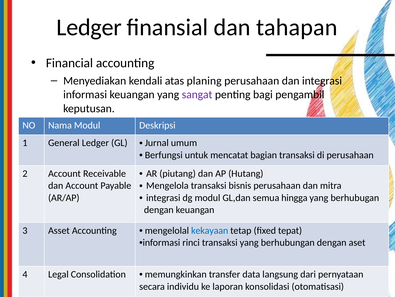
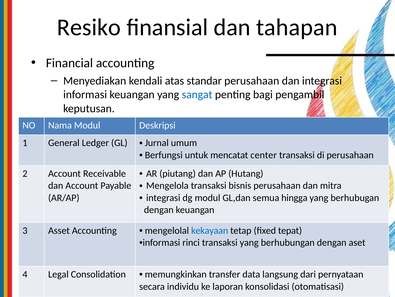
Ledger at (89, 27): Ledger -> Resiko
planing: planing -> standar
sangat colour: purple -> blue
bagian: bagian -> center
